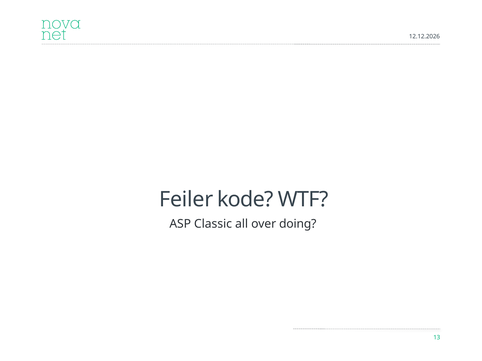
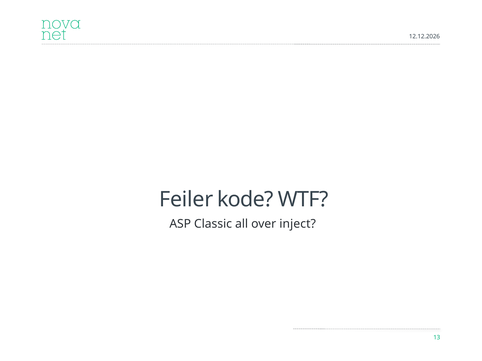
doing: doing -> inject
